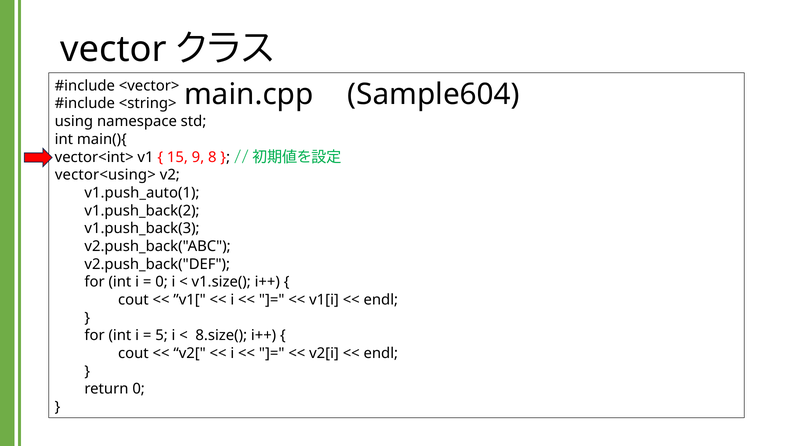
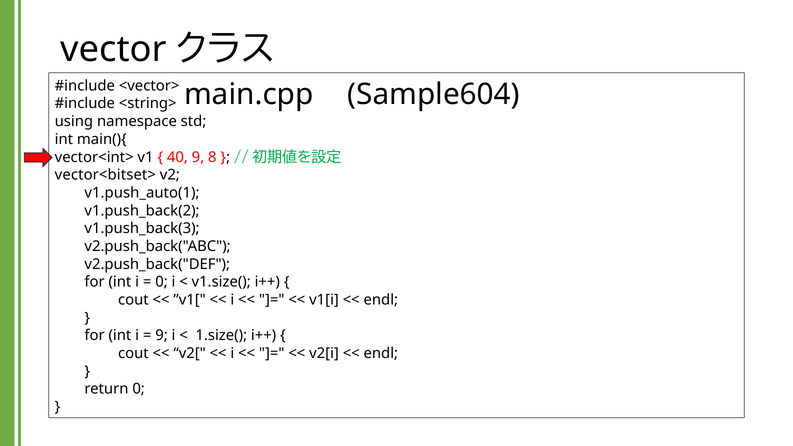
15: 15 -> 40
vector<using>: vector<using> -> vector<bitset>
5 at (162, 336): 5 -> 9
8.size(: 8.size( -> 1.size(
